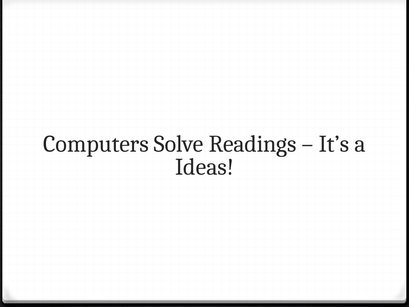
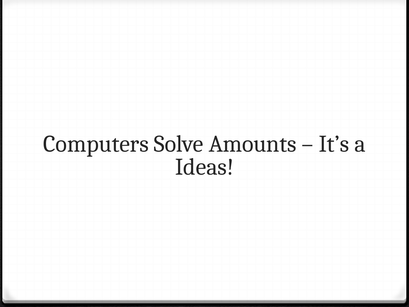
Readings: Readings -> Amounts
